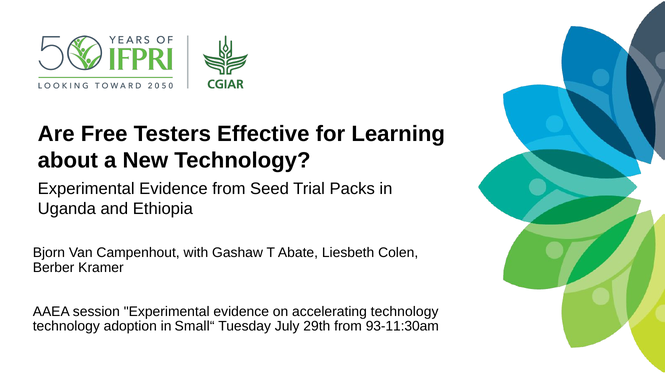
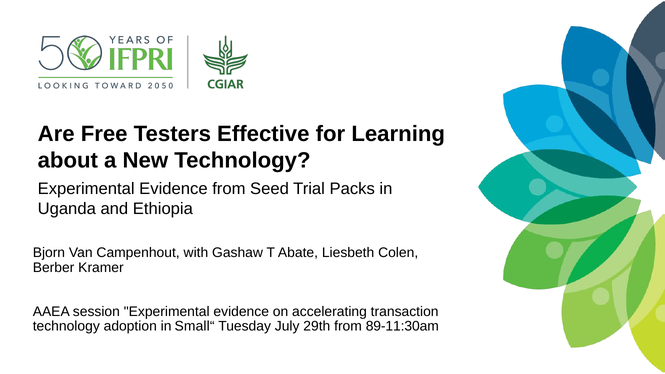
accelerating technology: technology -> transaction
93-11:30am: 93-11:30am -> 89-11:30am
